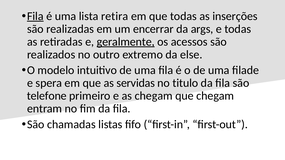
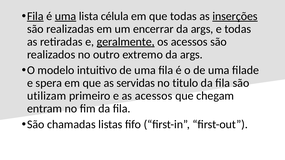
uma at (66, 16) underline: none -> present
retira: retira -> célula
inserções underline: none -> present
extremo da else: else -> args
telefone: telefone -> utilizam
as chegam: chegam -> acessos
